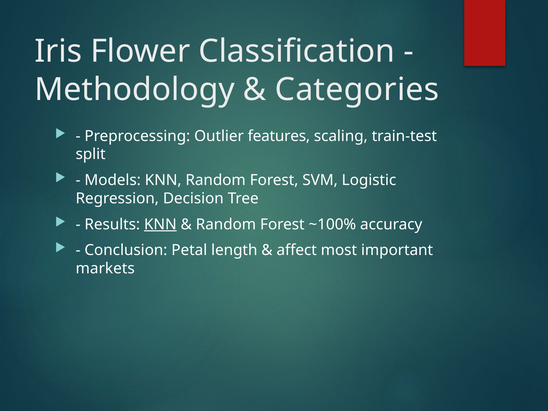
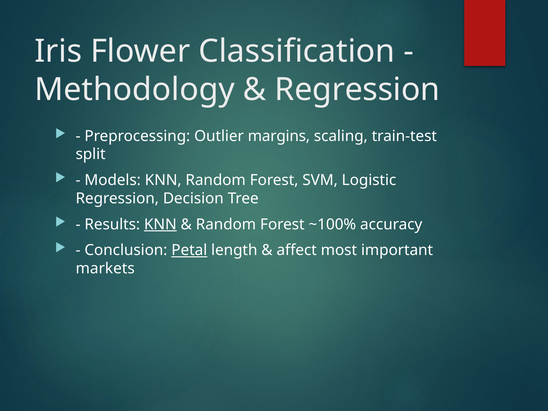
Categories at (357, 90): Categories -> Regression
features: features -> margins
Petal underline: none -> present
